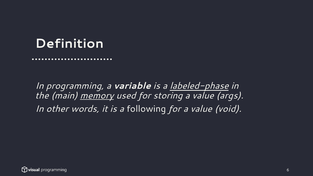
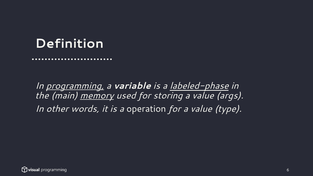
programming underline: none -> present
following: following -> operation
void: void -> type
